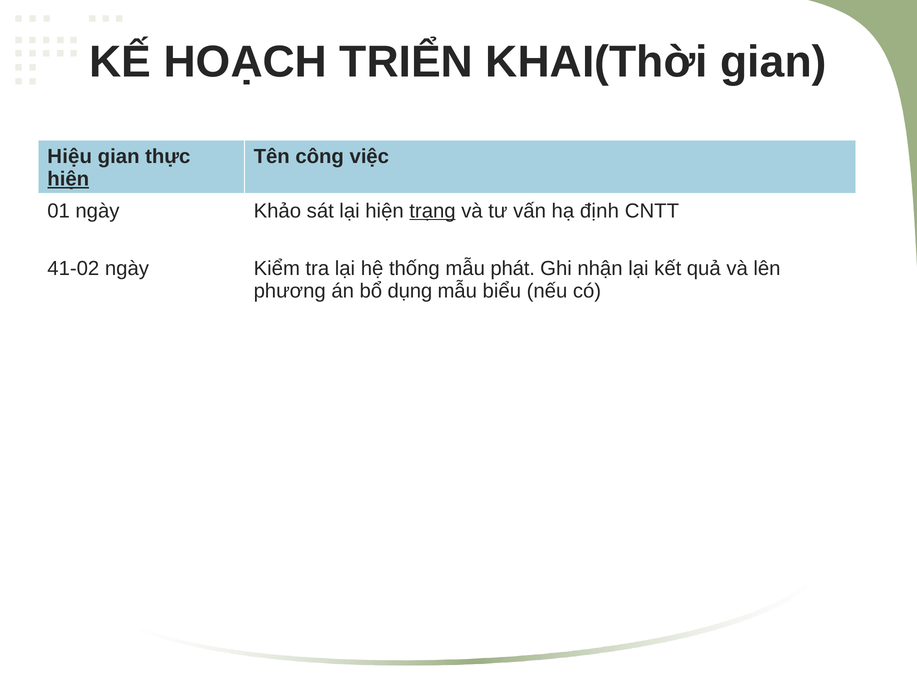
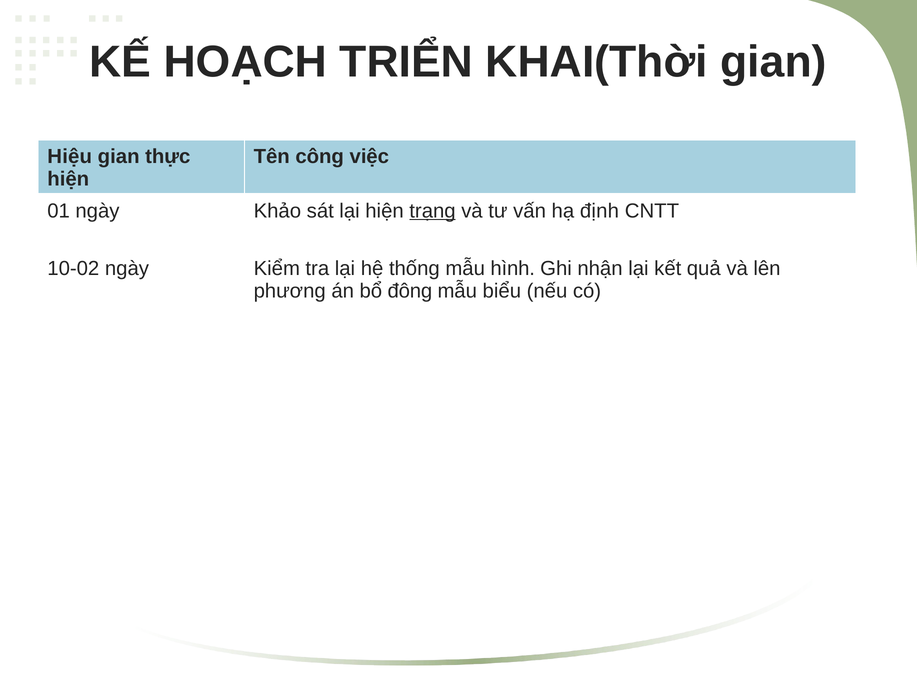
hiện at (68, 179) underline: present -> none
41-02: 41-02 -> 10-02
phát: phát -> hình
dụng: dụng -> đông
